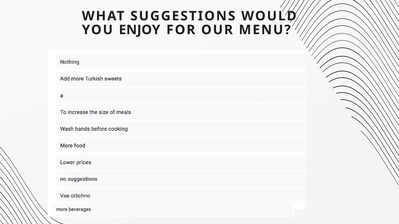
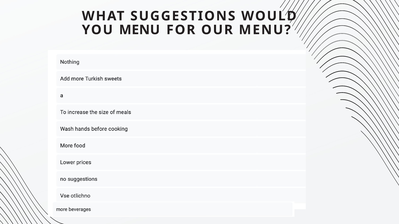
YOU ENJOY: ENJOY -> MENU
